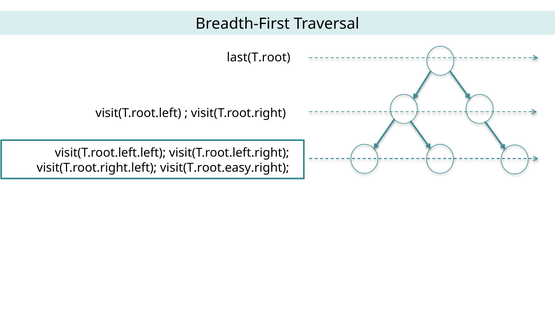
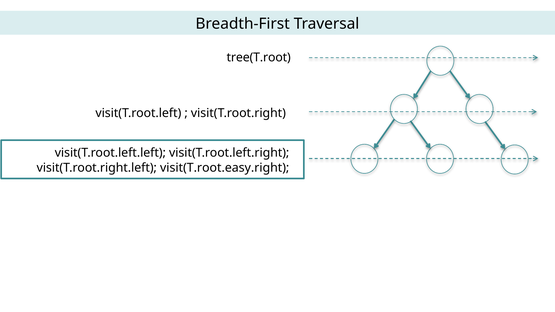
last(T.root: last(T.root -> tree(T.root
